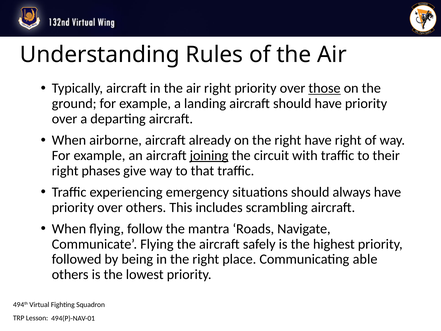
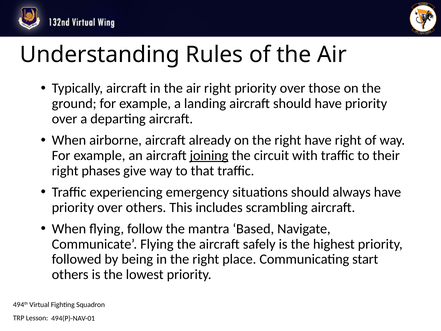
those underline: present -> none
Roads: Roads -> Based
able: able -> start
